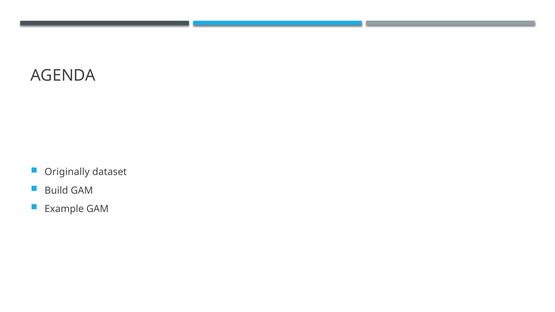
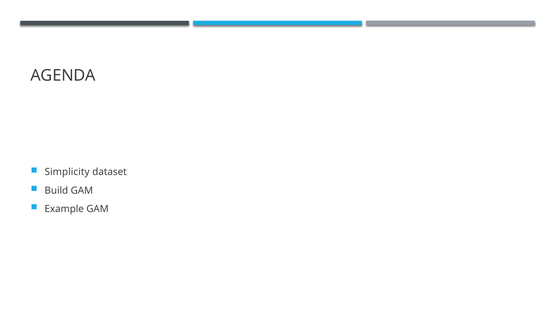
Originally: Originally -> Simplicity
